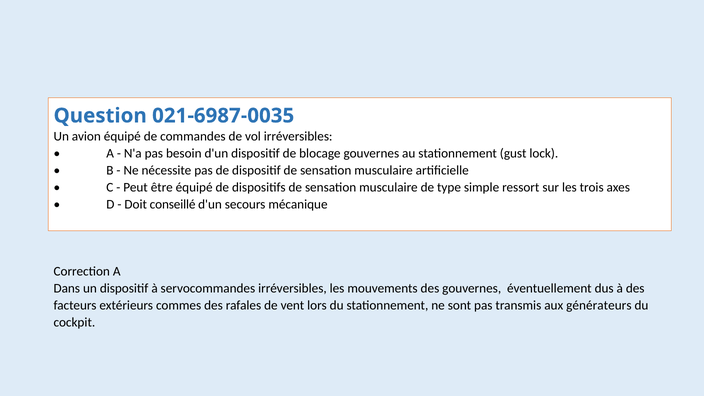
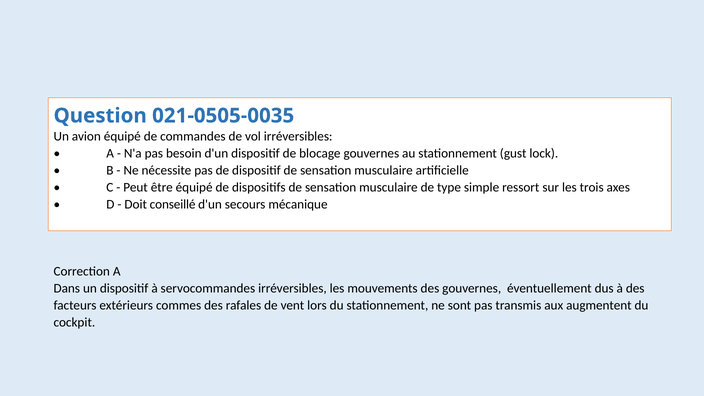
021-6987-0035: 021-6987-0035 -> 021-0505-0035
générateurs: générateurs -> augmentent
